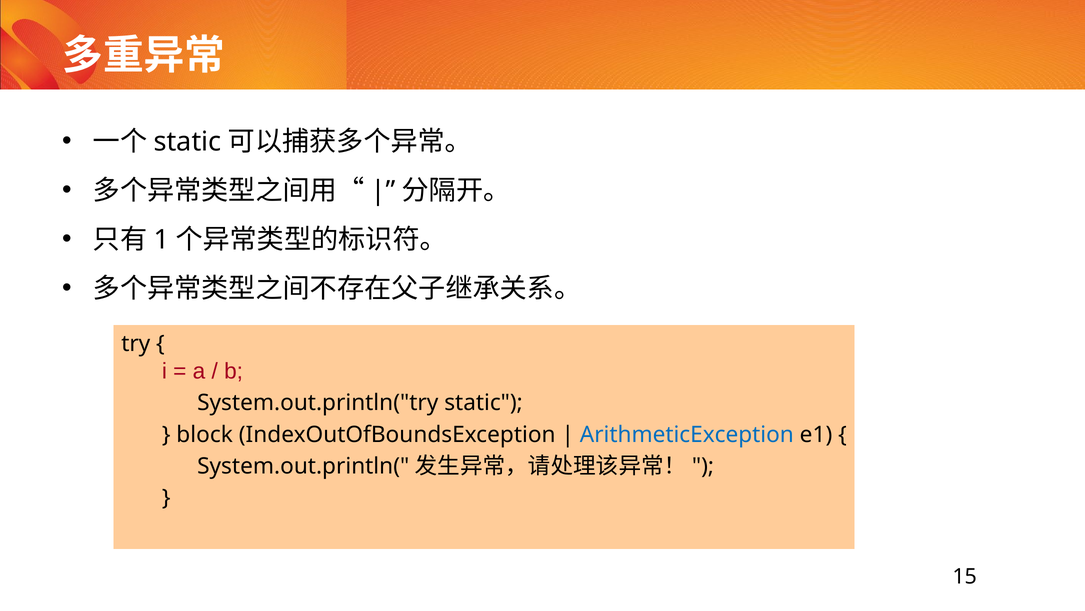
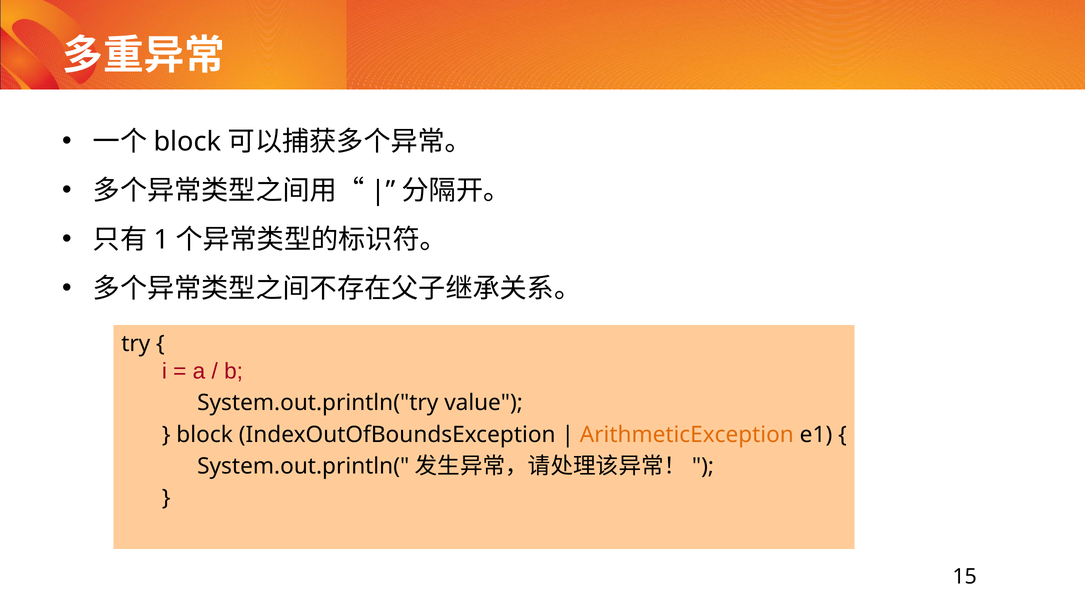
static at (188, 142): static -> block
System.out.println("try static: static -> value
ArithmeticException colour: blue -> orange
